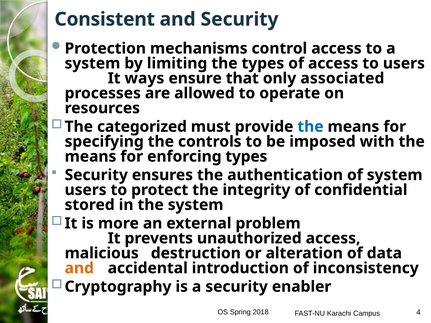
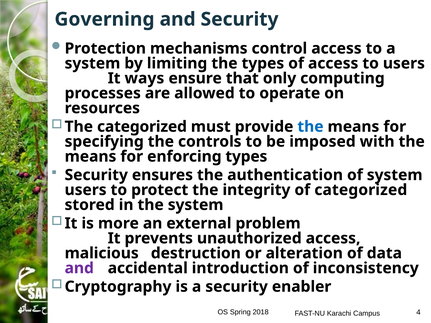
Consistent: Consistent -> Governing
associated: associated -> computing
of confidential: confidential -> categorized
and at (79, 268) colour: orange -> purple
